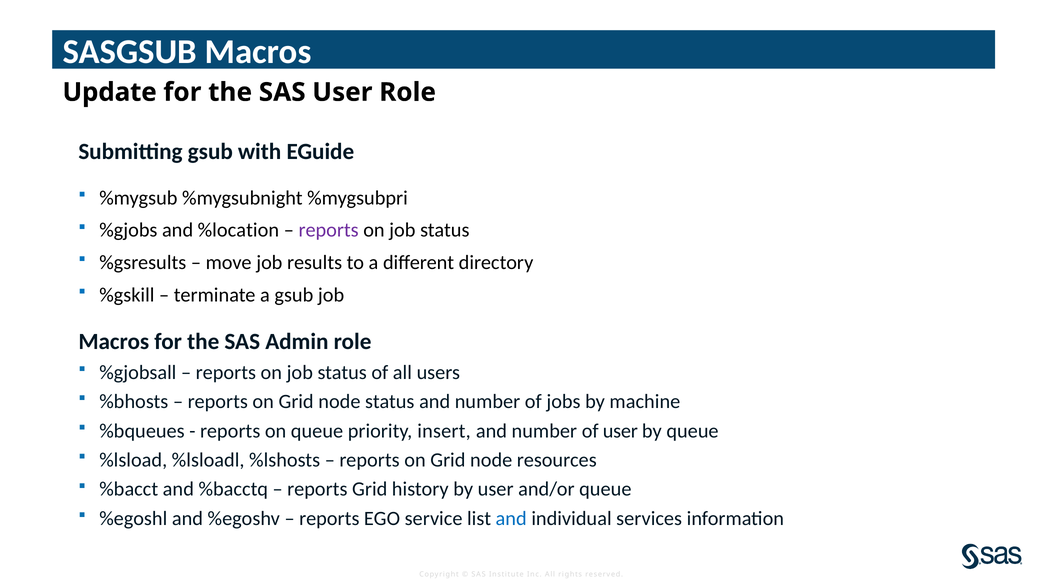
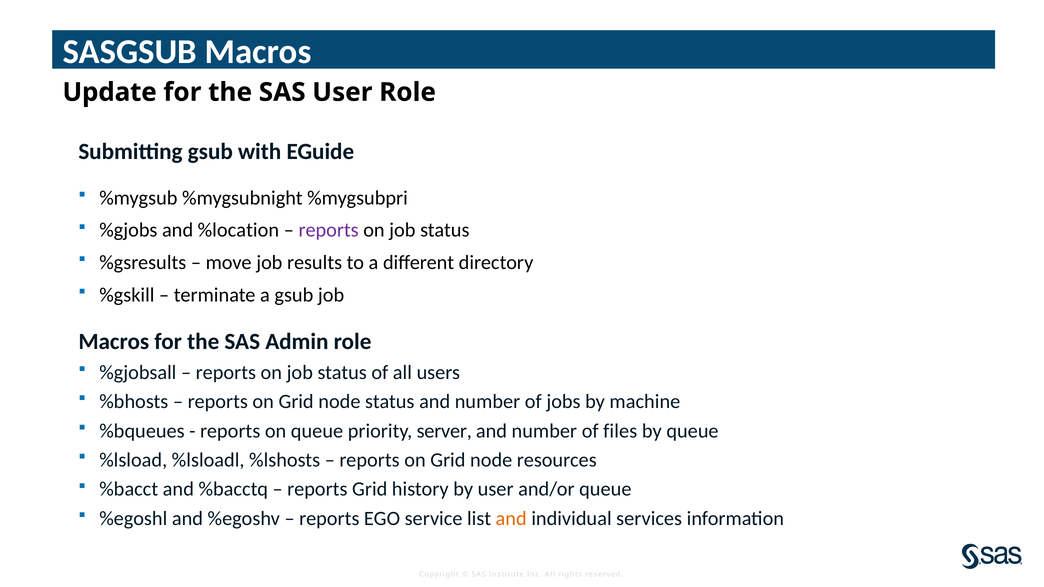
insert: insert -> server
of user: user -> files
and at (511, 519) colour: blue -> orange
